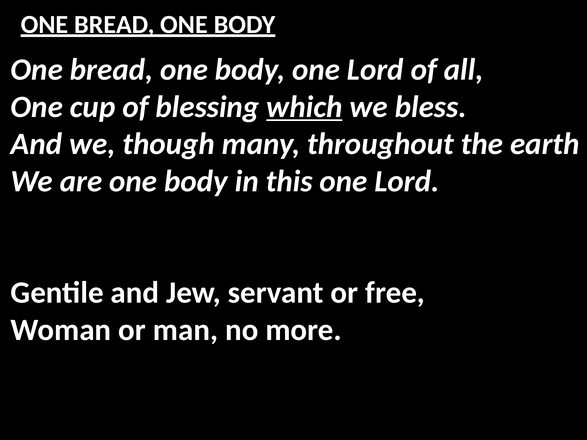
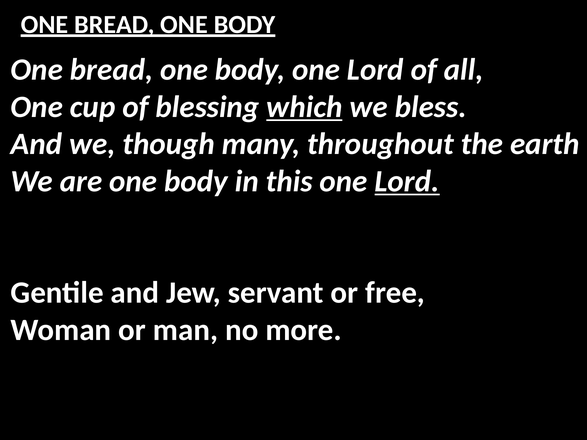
Lord at (407, 181) underline: none -> present
